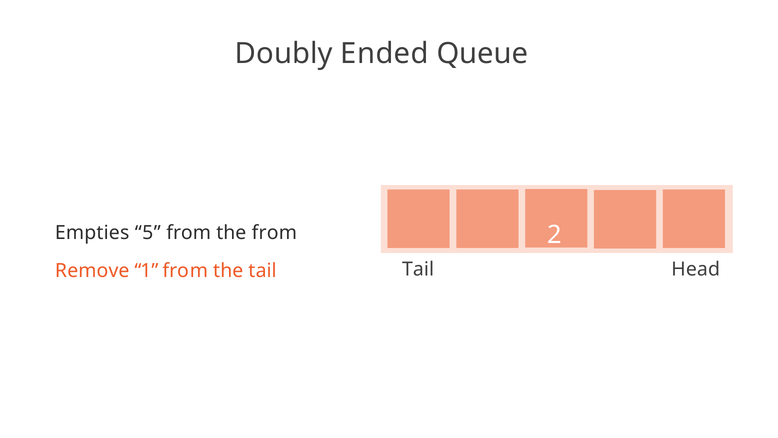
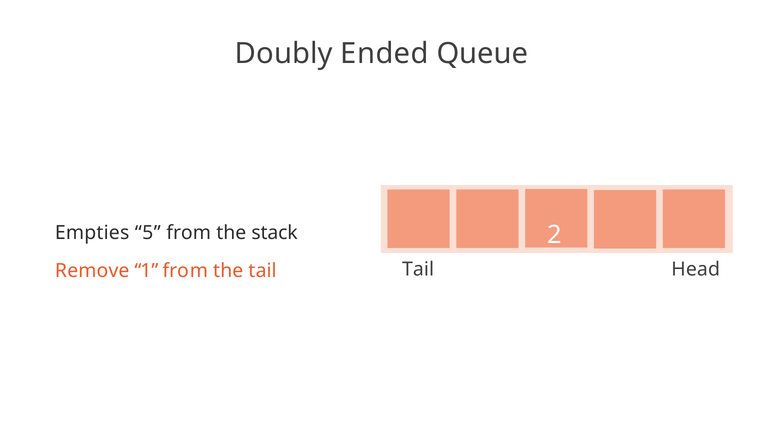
the from: from -> stack
